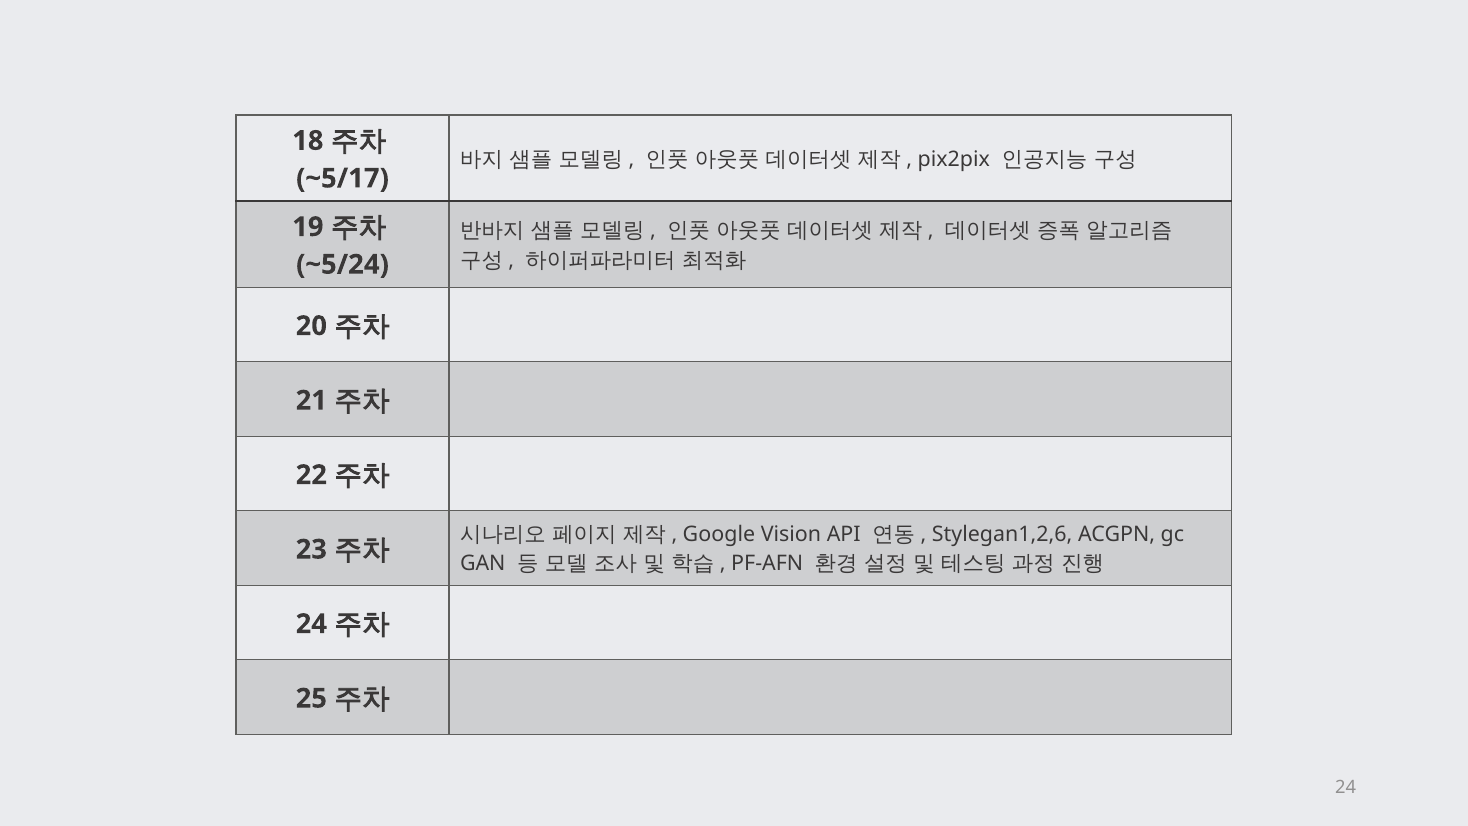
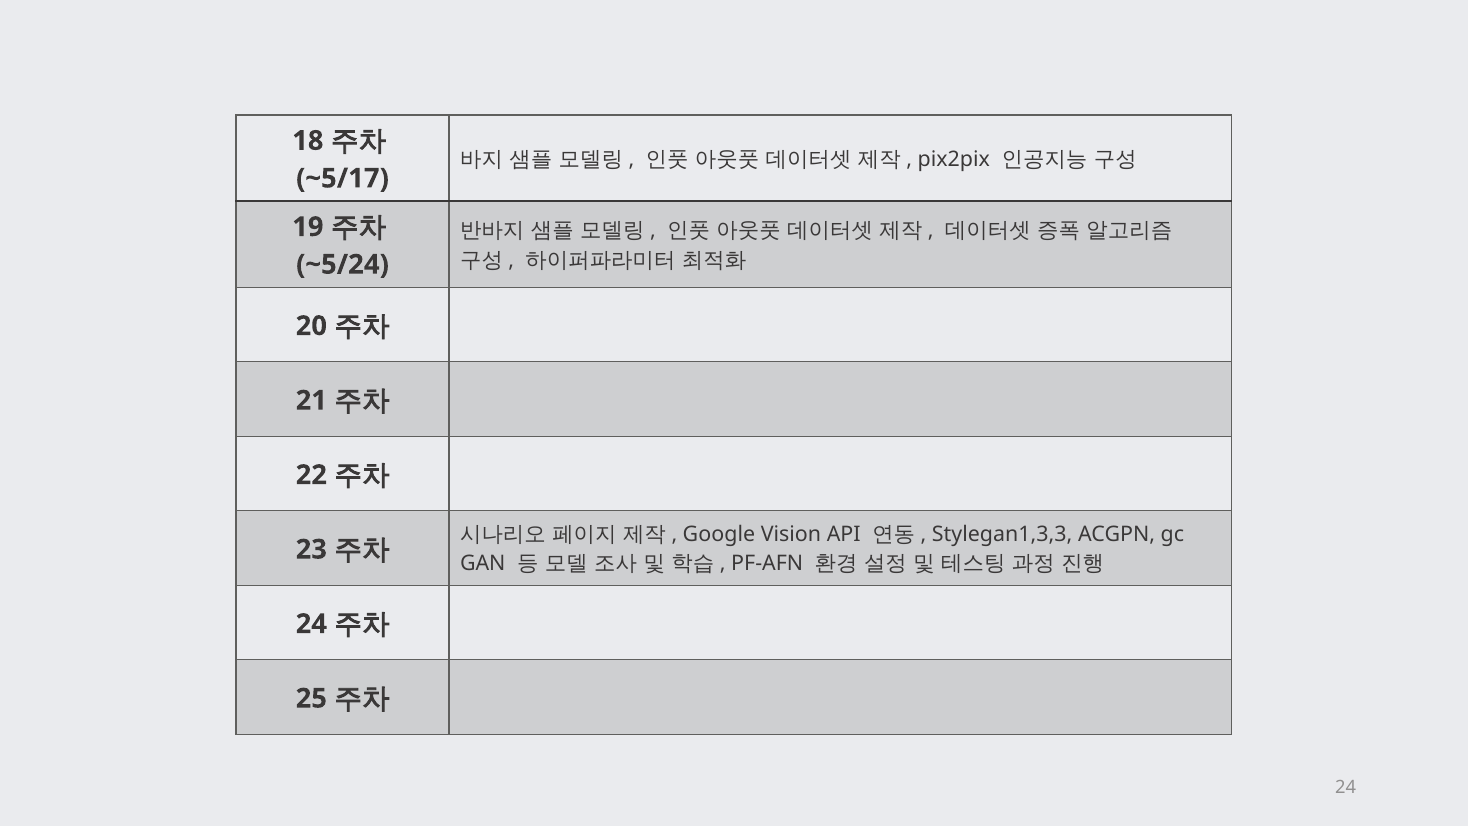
Stylegan1,2,6: Stylegan1,2,6 -> Stylegan1,3,3
